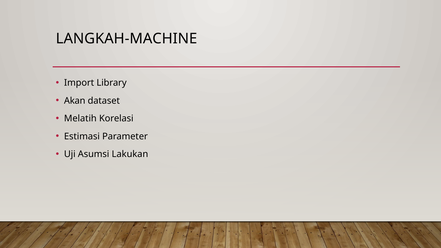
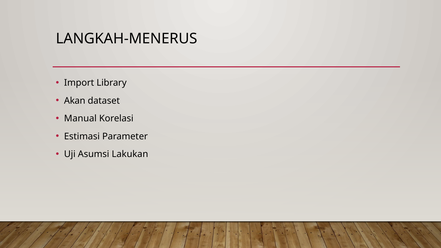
LANGKAH-MACHINE: LANGKAH-MACHINE -> LANGKAH-MENERUS
Melatih: Melatih -> Manual
